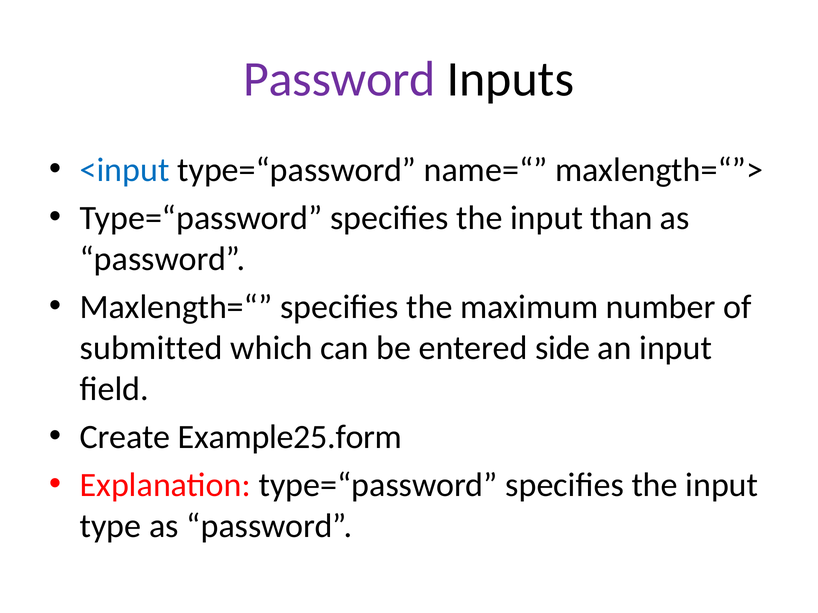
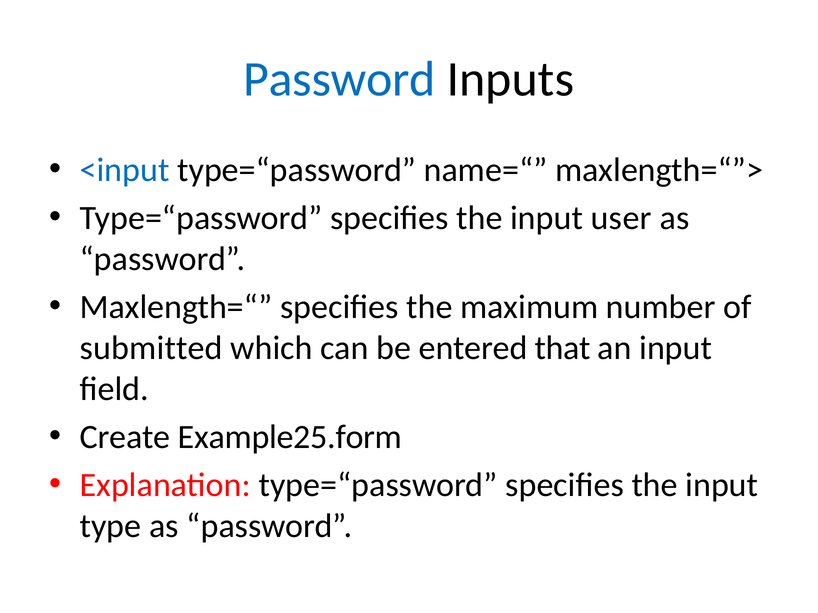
Password at (339, 79) colour: purple -> blue
than: than -> user
side: side -> that
